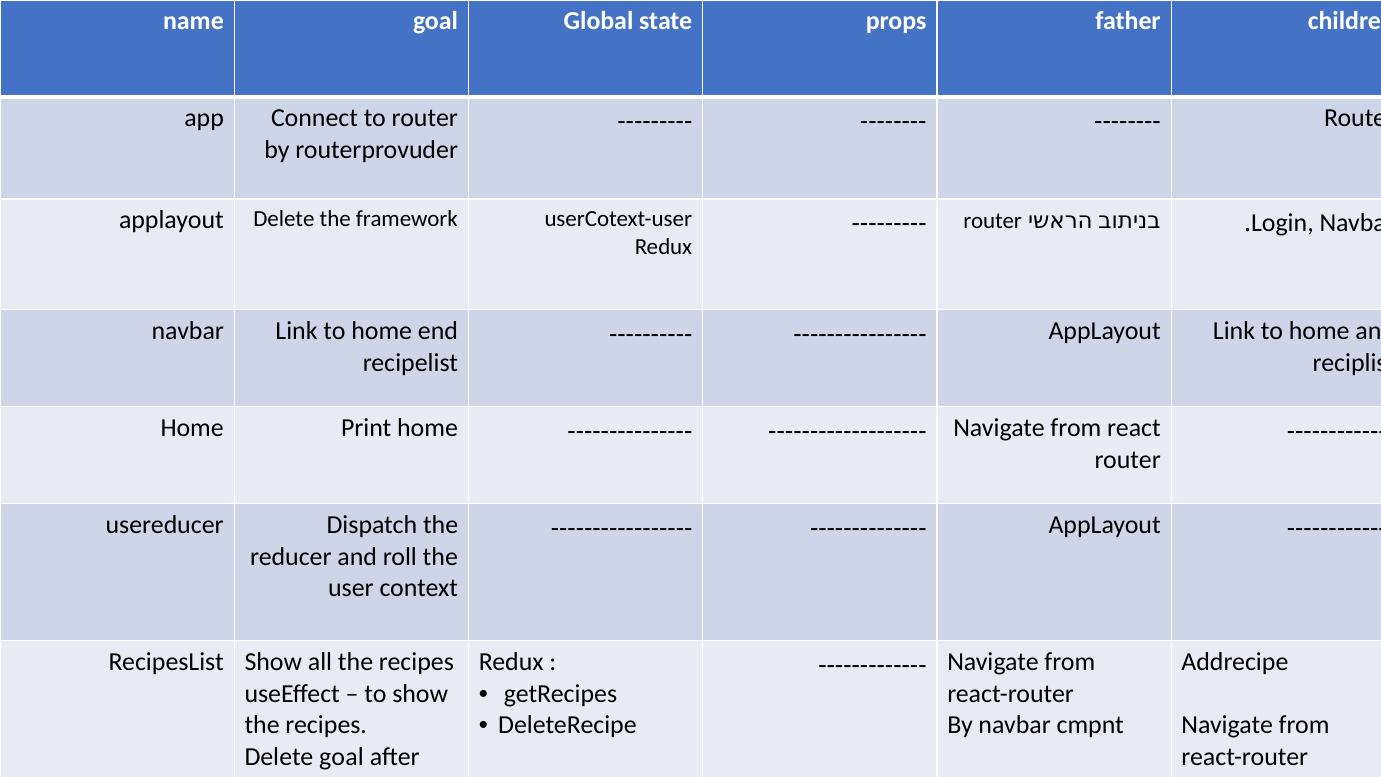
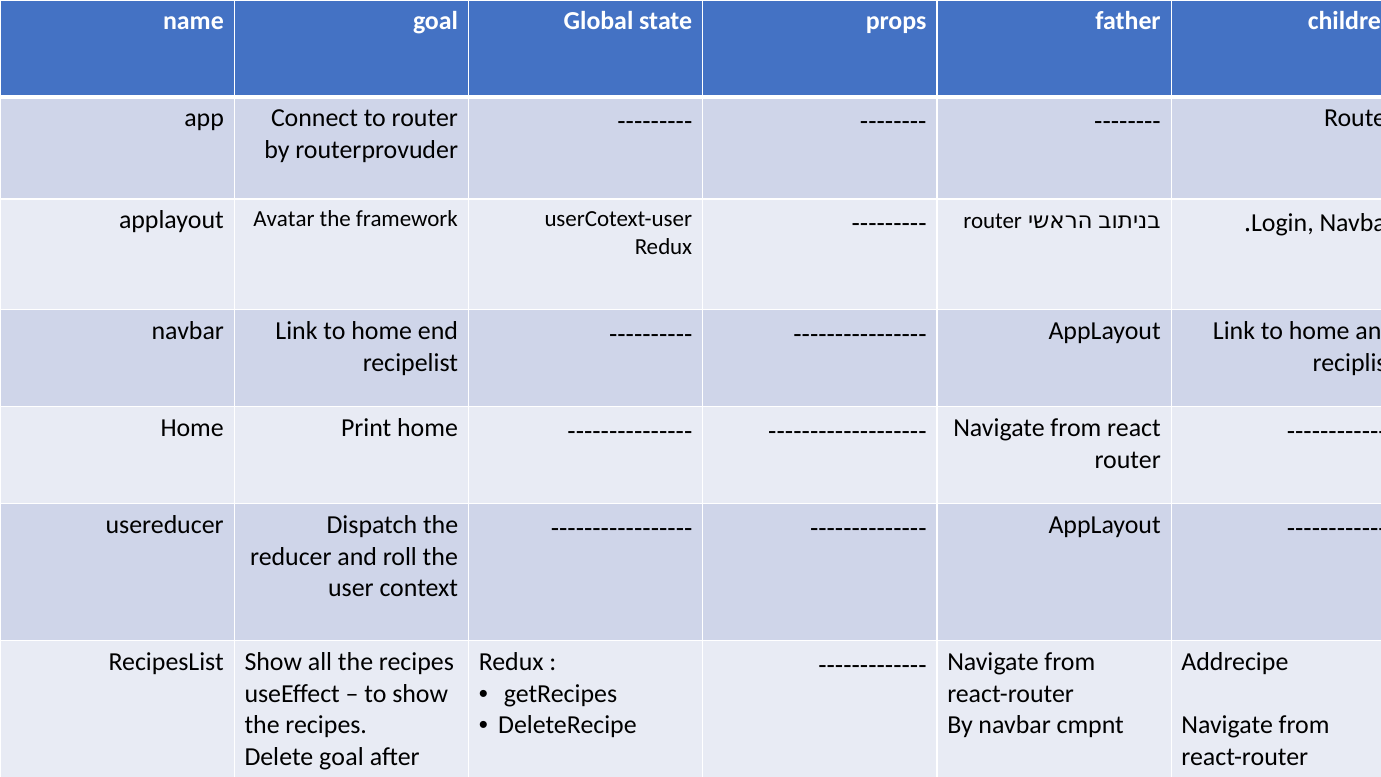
applayout Delete: Delete -> Avatar
